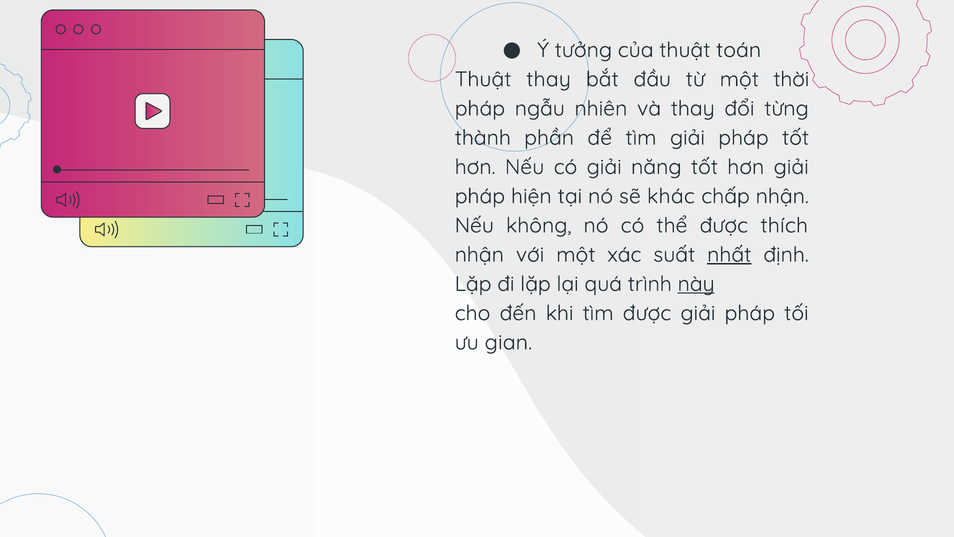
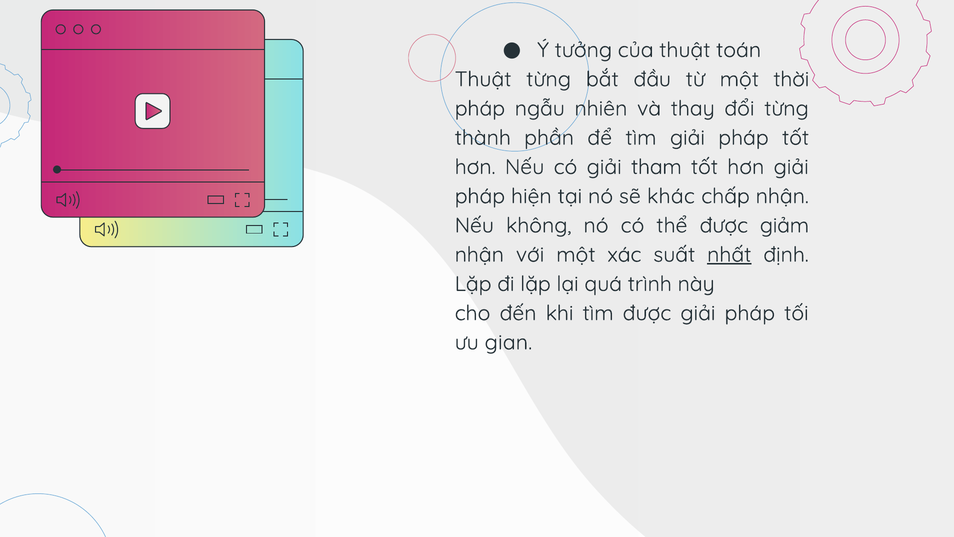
Thuật thay: thay -> từng
năng: năng -> tham
thích: thích -> giảm
này underline: present -> none
